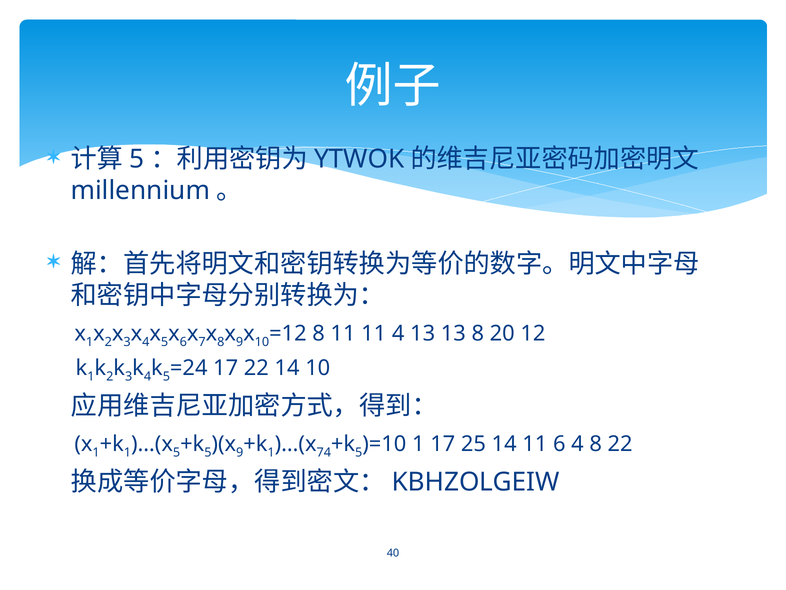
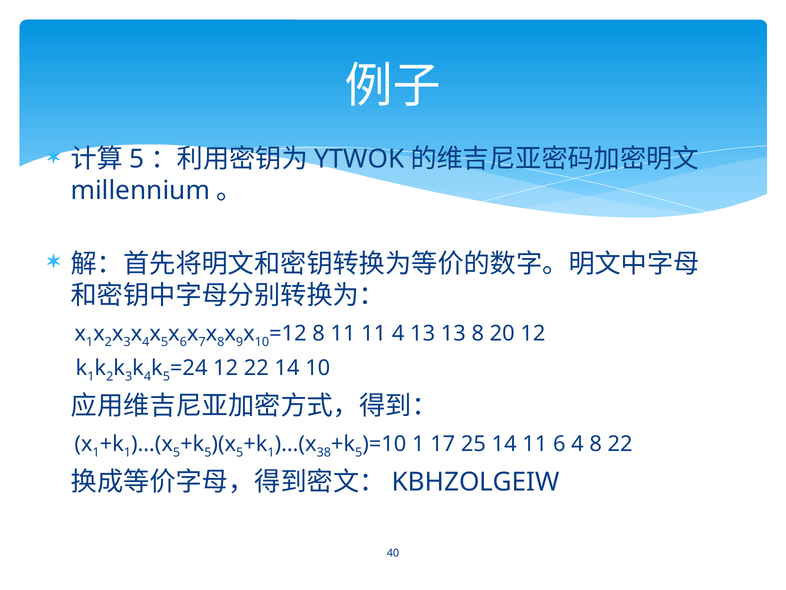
17 at (226, 368): 17 -> 12
9 at (240, 452): 9 -> 5
74: 74 -> 38
